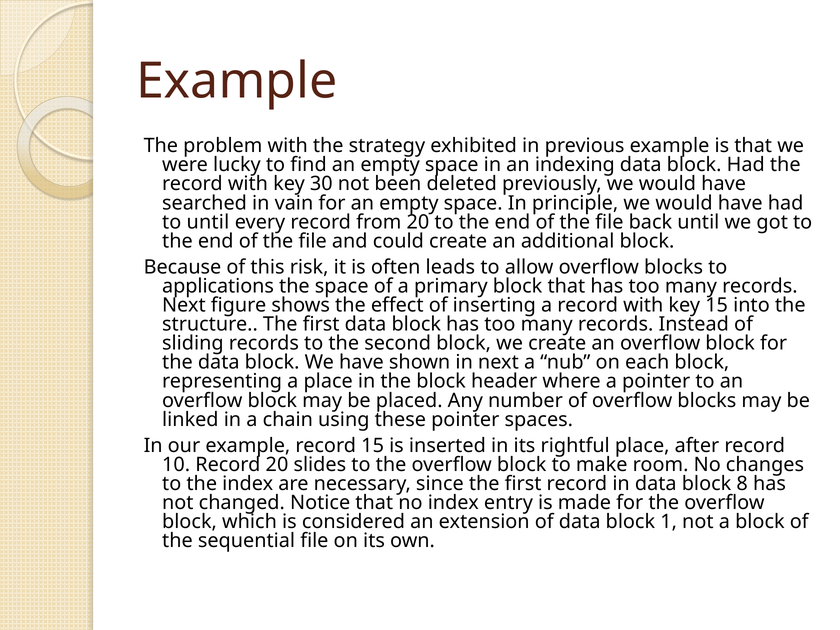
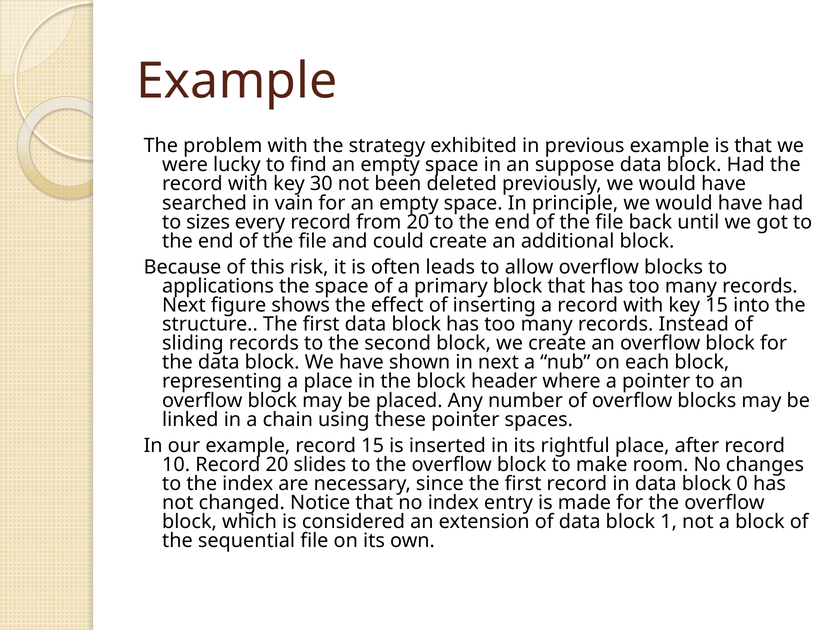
indexing: indexing -> suppose
to until: until -> sizes
8: 8 -> 0
